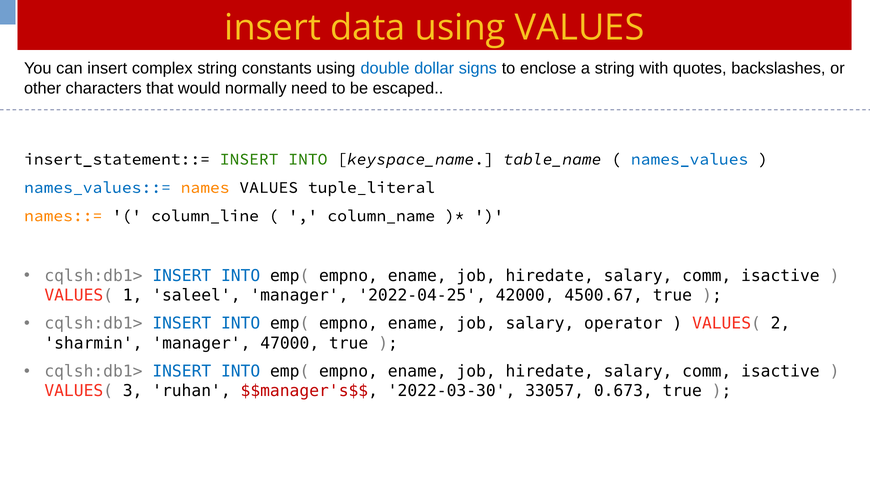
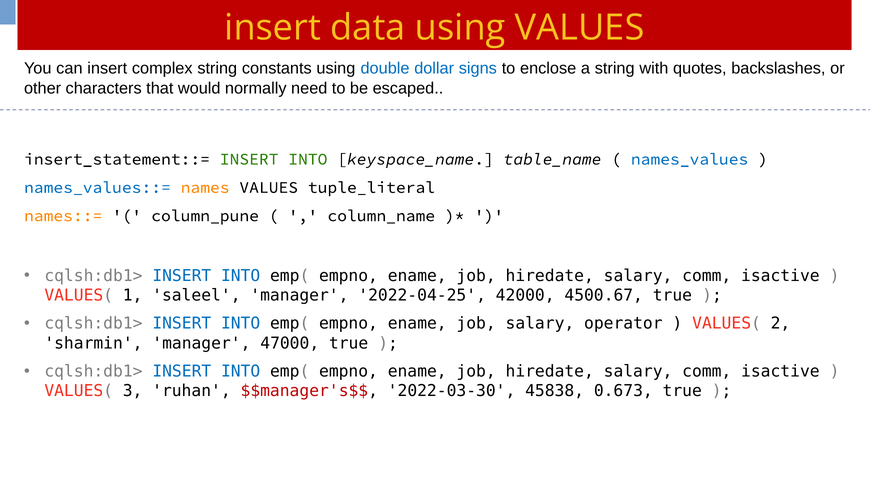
column_line: column_line -> column_pune
33057: 33057 -> 45838
